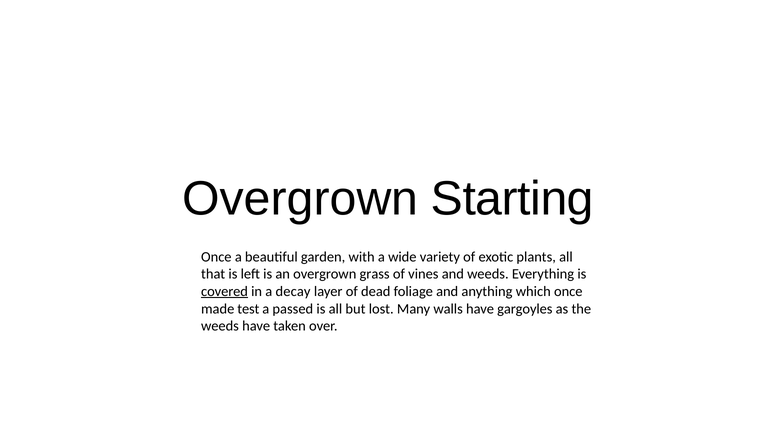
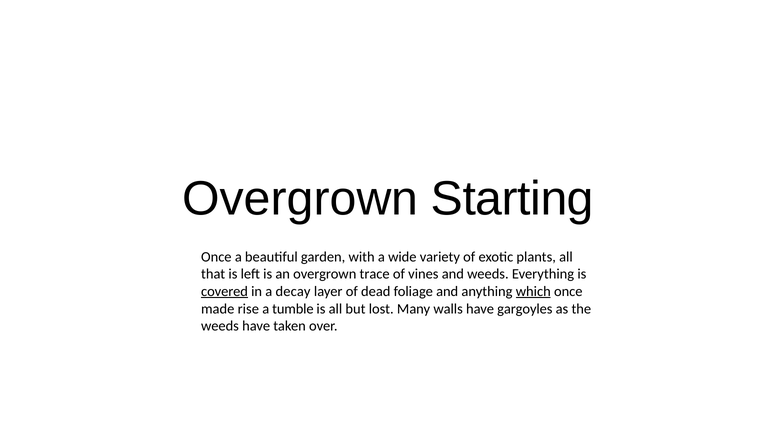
grass: grass -> trace
which underline: none -> present
test: test -> rise
passed: passed -> tumble
